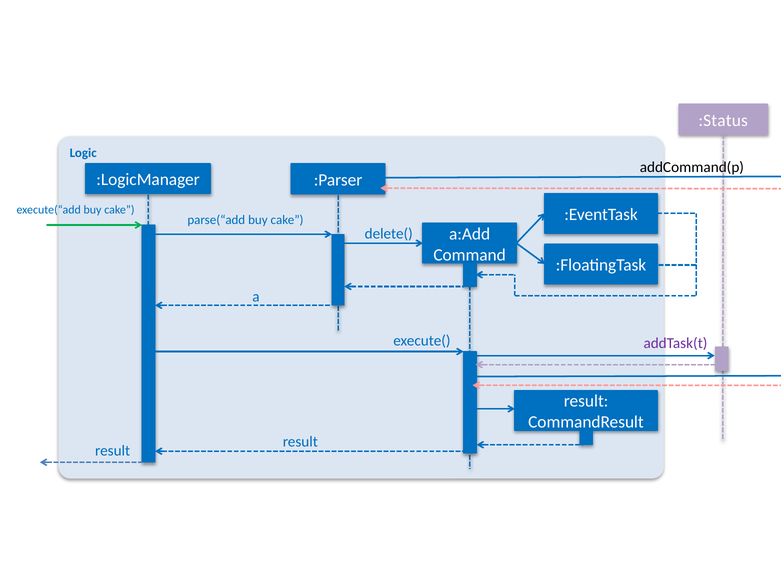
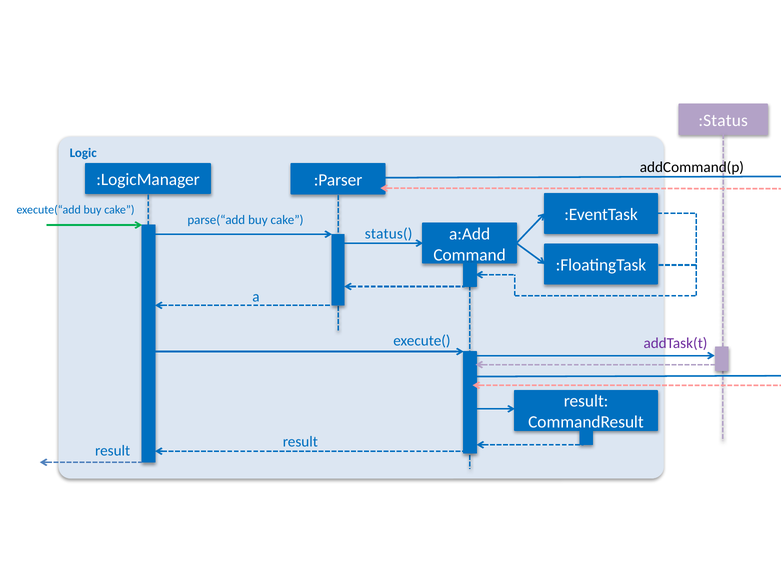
delete(: delete( -> status(
